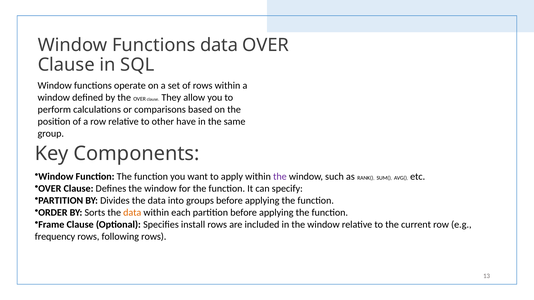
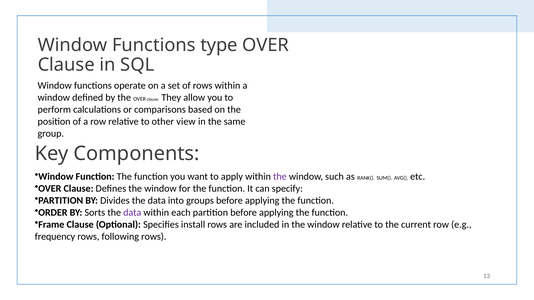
Functions data: data -> type
have: have -> view
data at (132, 213) colour: orange -> purple
